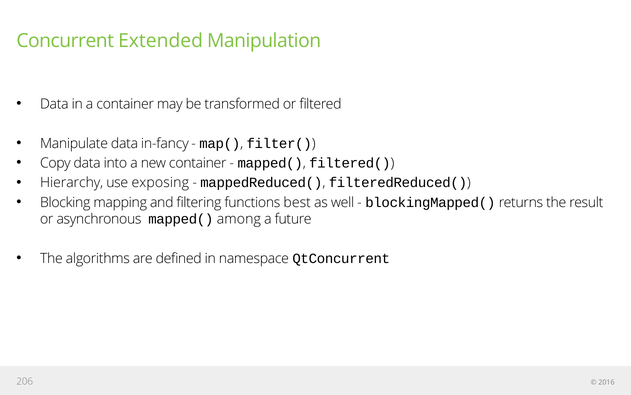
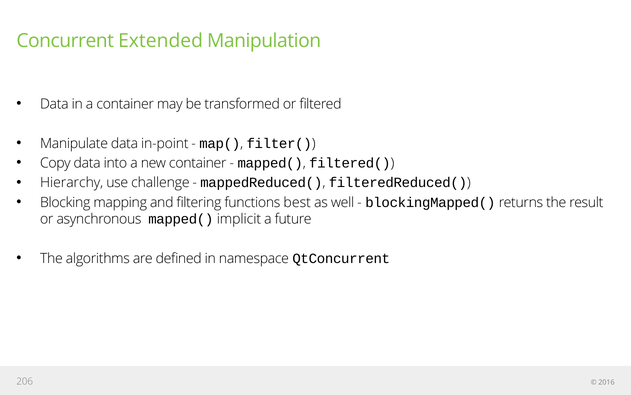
in-fancy: in-fancy -> in-point
exposing: exposing -> challenge
among: among -> implicit
